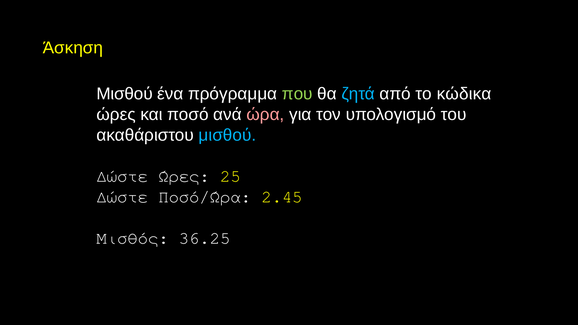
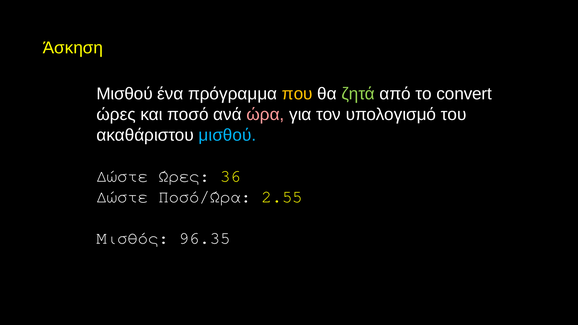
που colour: light green -> yellow
ζητά colour: light blue -> light green
κώδικα: κώδικα -> convert
25: 25 -> 36
2.45: 2.45 -> 2.55
36.25: 36.25 -> 96.35
